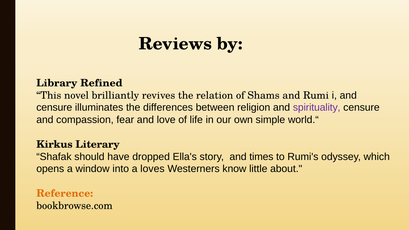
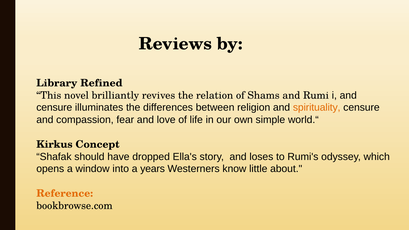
spirituality colour: purple -> orange
Literary: Literary -> Concept
times: times -> loses
loves: loves -> years
